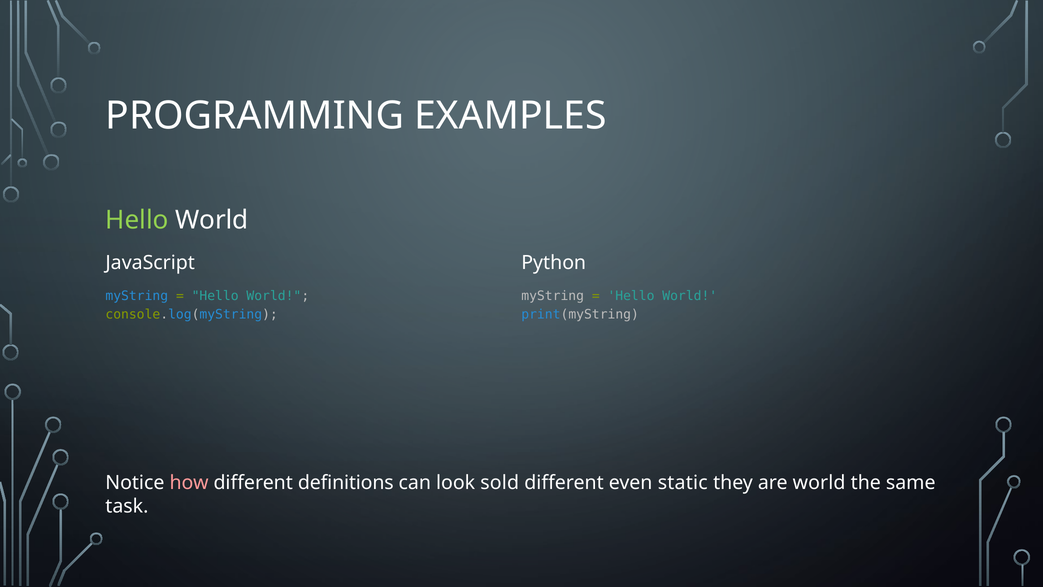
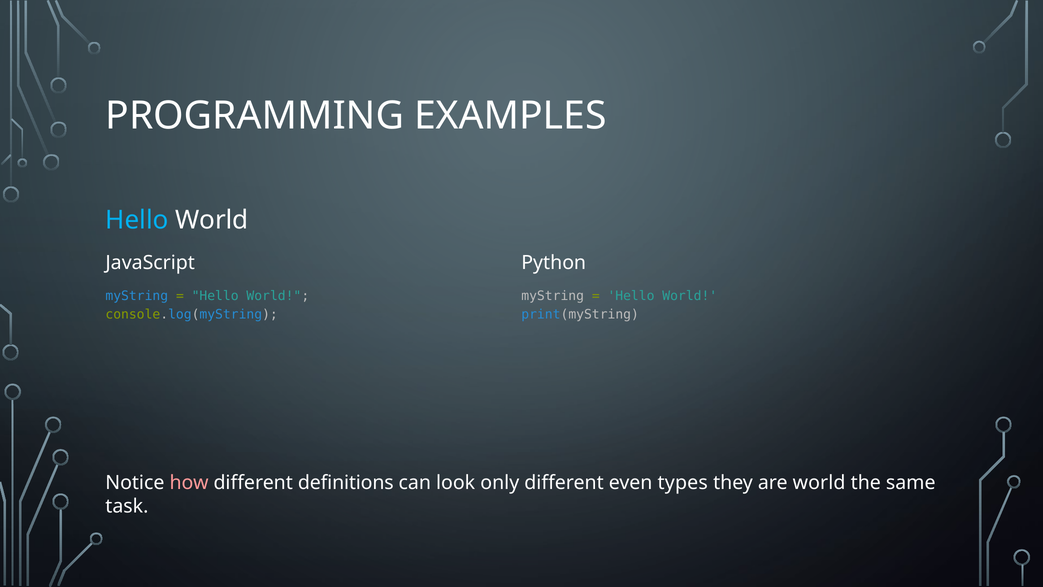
Hello at (137, 220) colour: light green -> light blue
sold: sold -> only
static: static -> types
